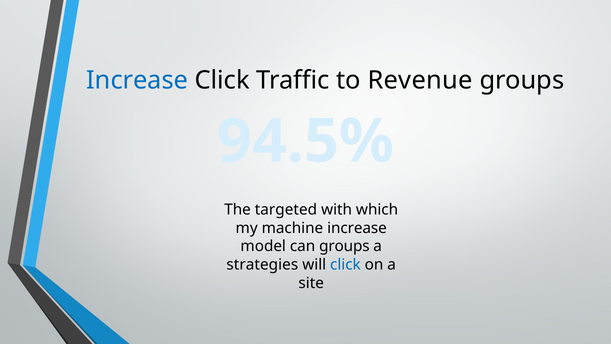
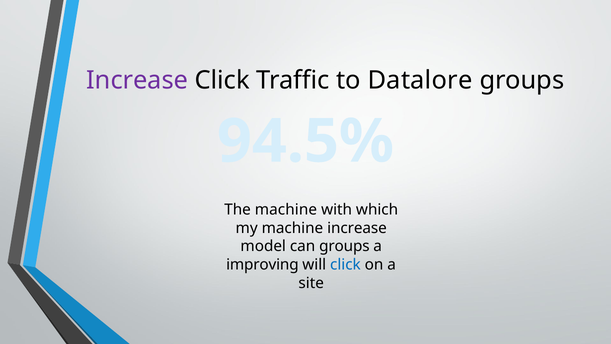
Increase at (137, 80) colour: blue -> purple
Revenue: Revenue -> Datalore
The targeted: targeted -> machine
strategies: strategies -> improving
